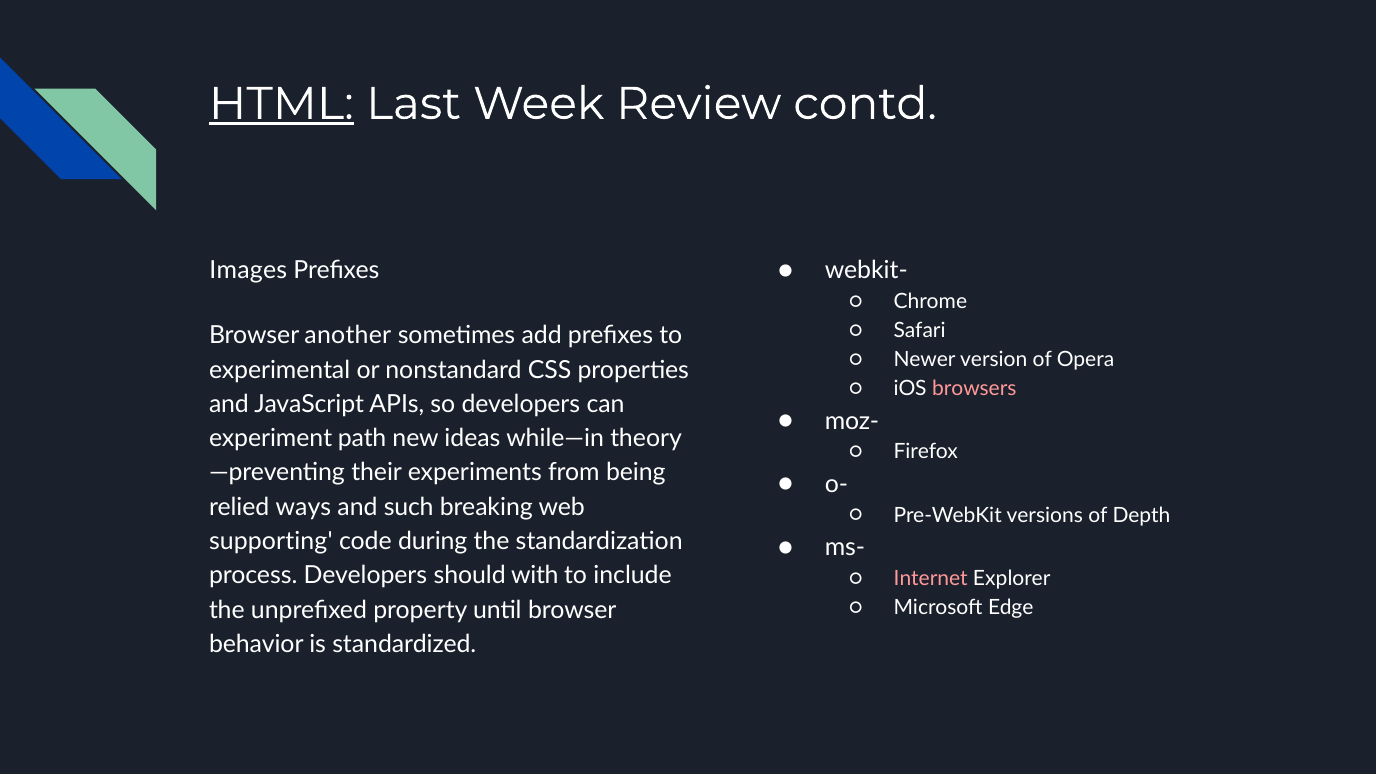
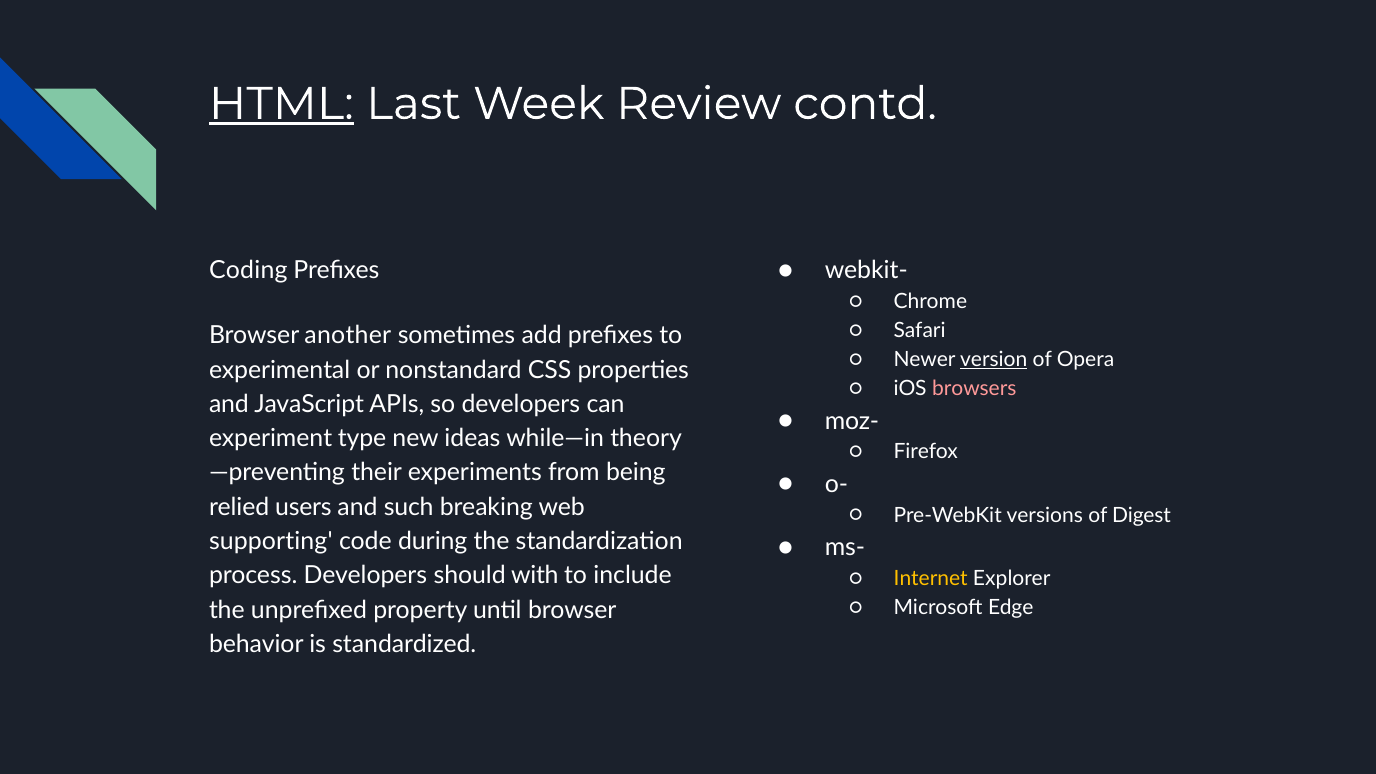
Images: Images -> Coding
version underline: none -> present
path: path -> type
ways: ways -> users
Depth: Depth -> Digest
Internet colour: pink -> yellow
